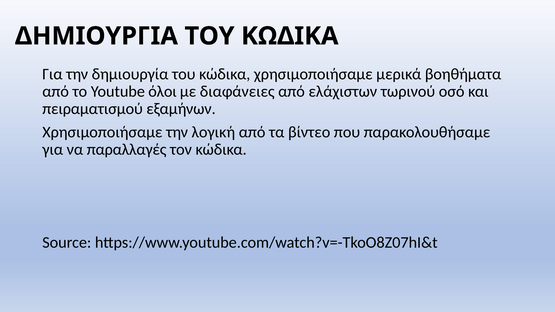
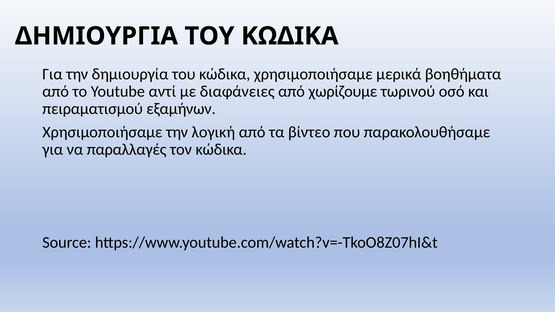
όλοι: όλοι -> αντί
ελάχιστων: ελάχιστων -> χωρίζουμε
